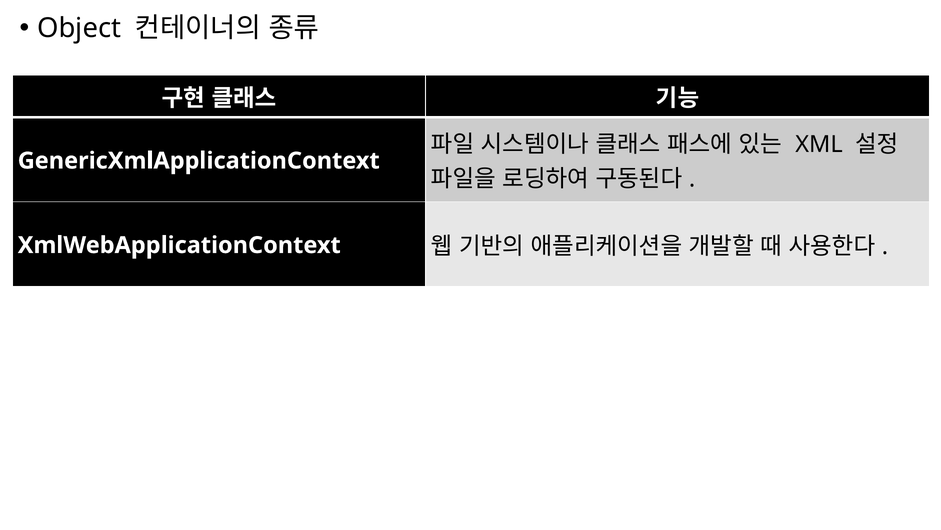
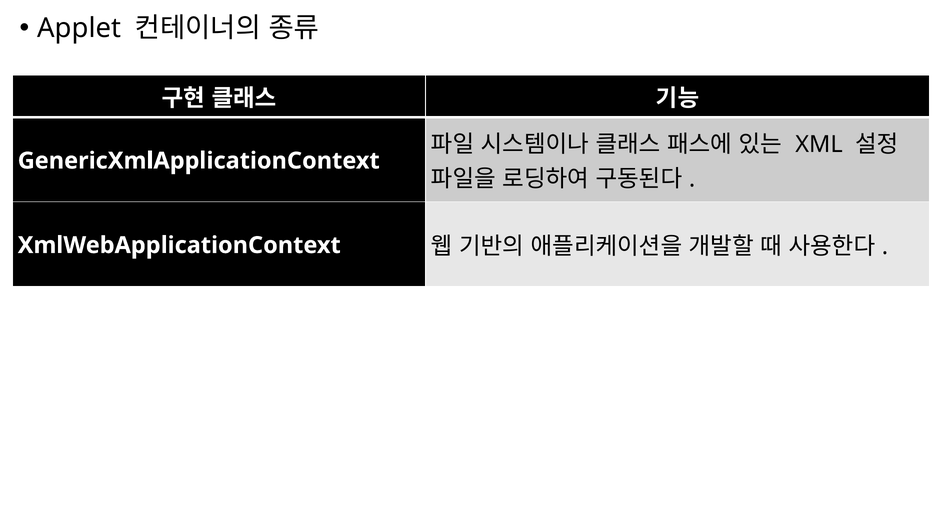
Object: Object -> Applet
